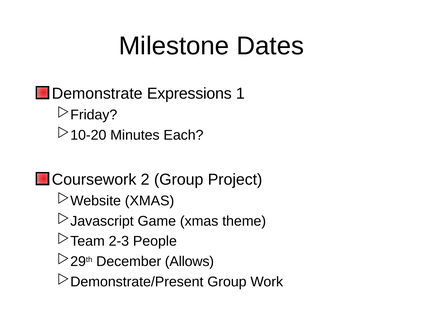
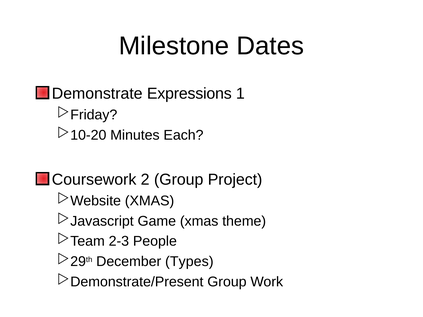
Allows: Allows -> Types
